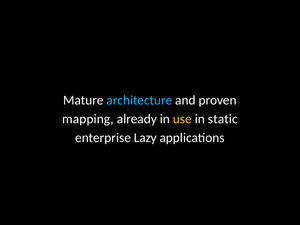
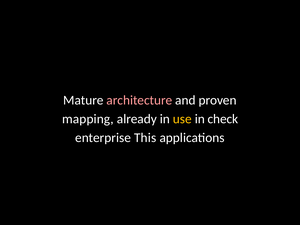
architecture colour: light blue -> pink
static: static -> check
Lazy: Lazy -> This
